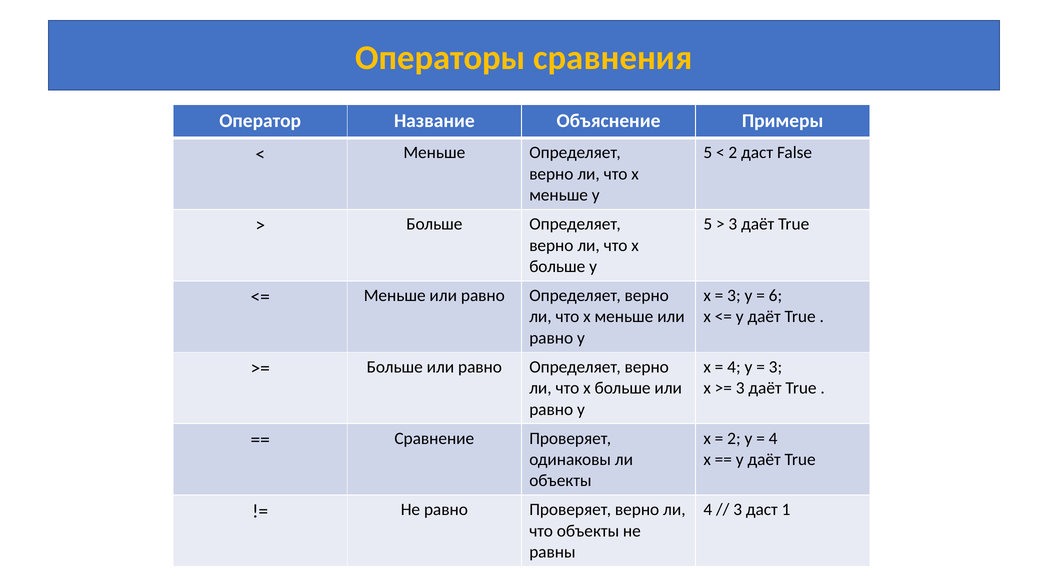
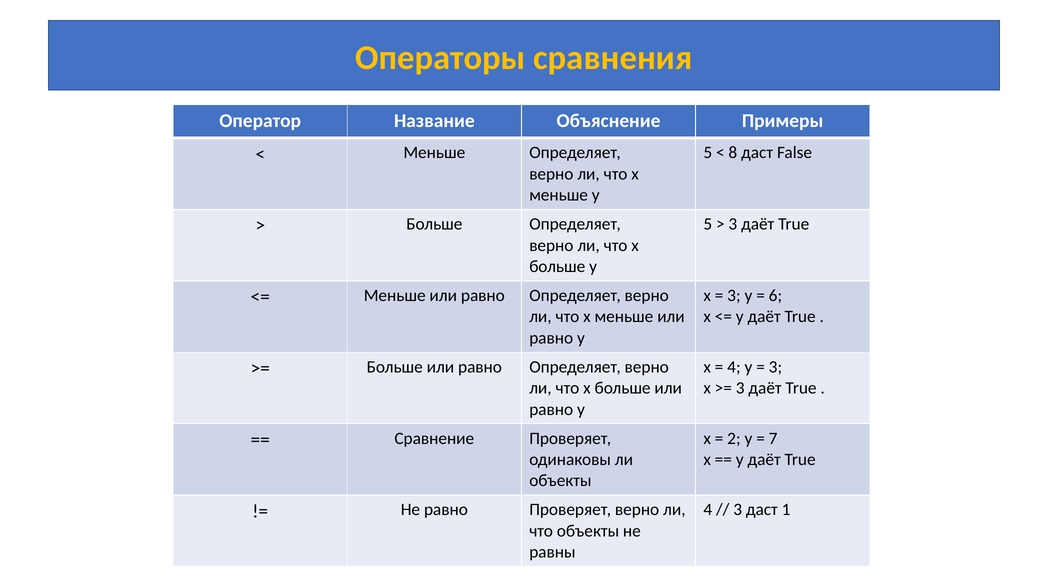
2 at (733, 153): 2 -> 8
4 at (773, 438): 4 -> 7
